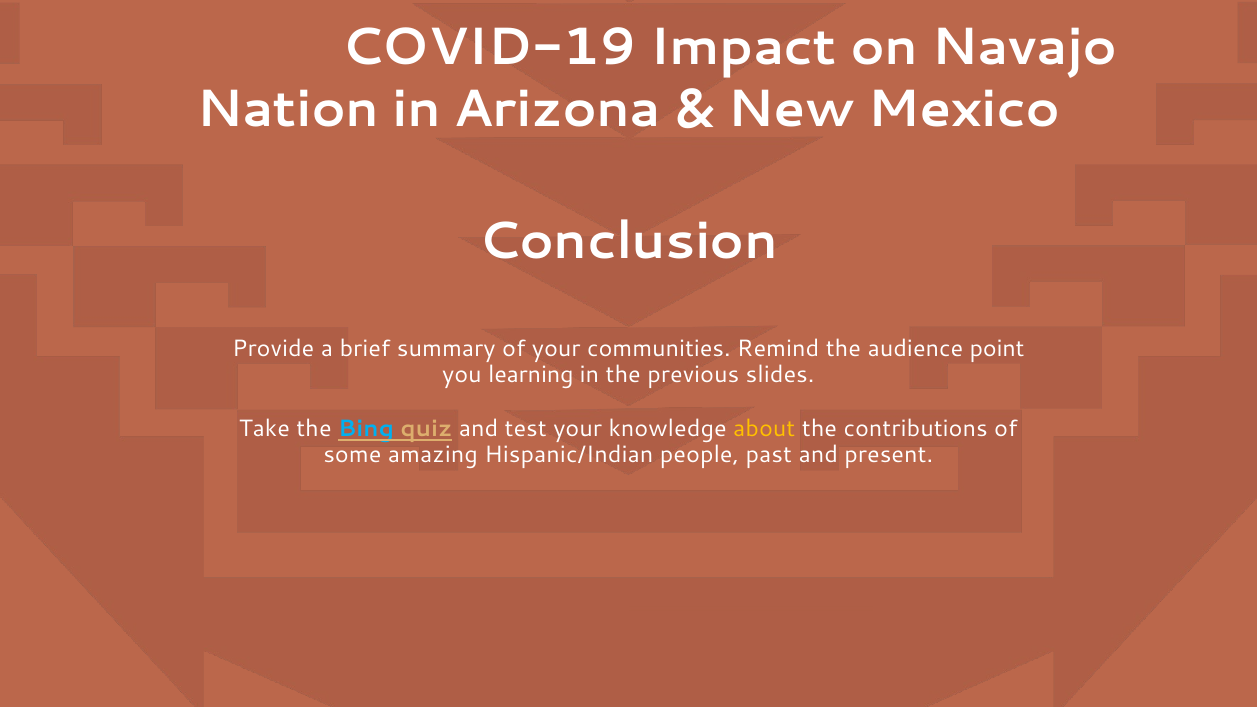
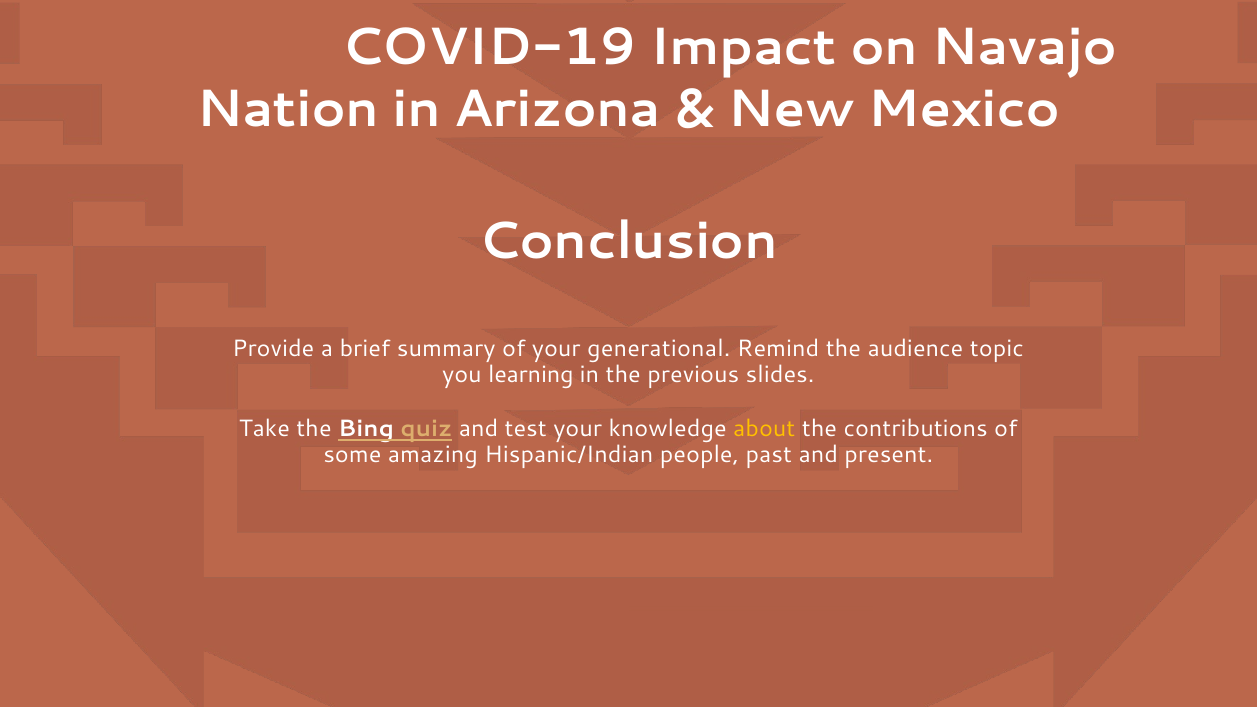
communities: communities -> generational
point: point -> topic
Bing colour: light blue -> white
